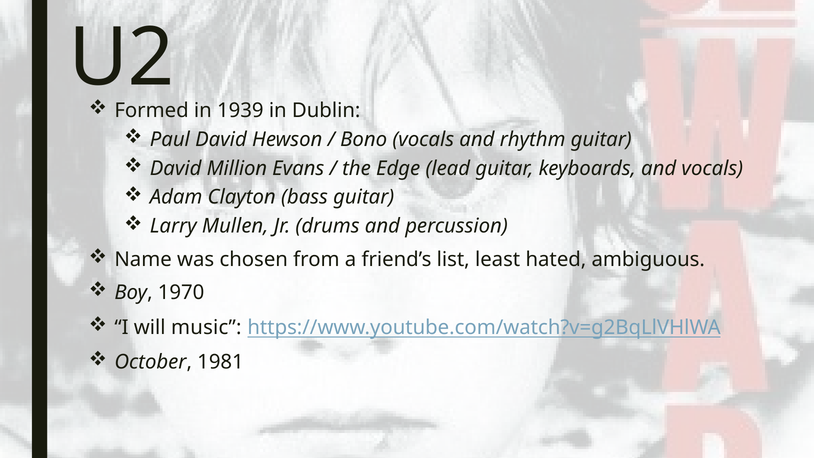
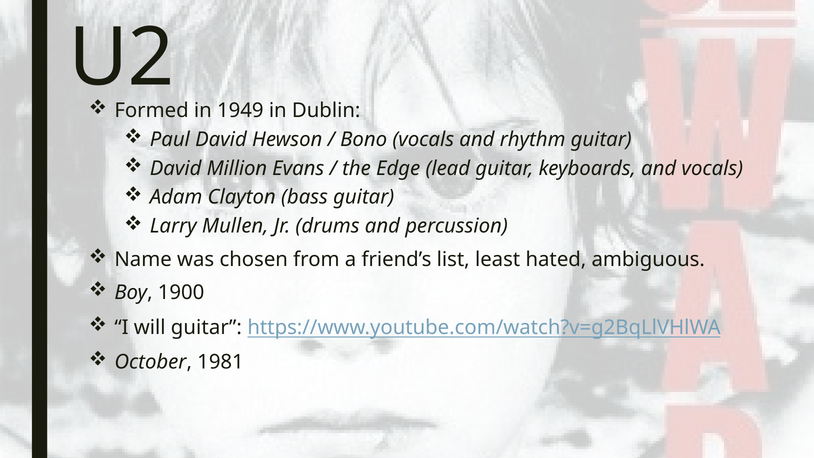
1939: 1939 -> 1949
1970: 1970 -> 1900
will music: music -> guitar
